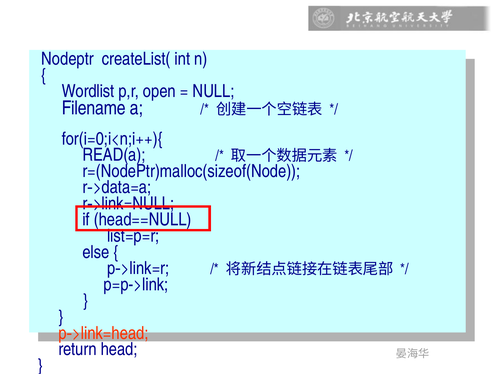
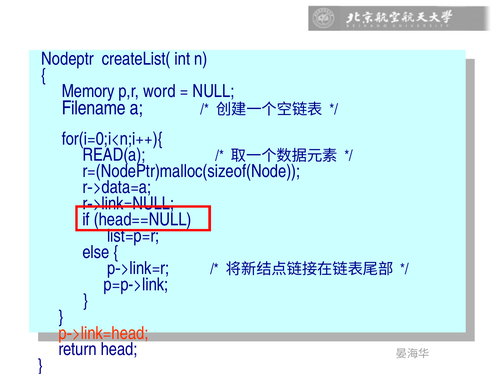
Wordlist: Wordlist -> Memory
open: open -> word
